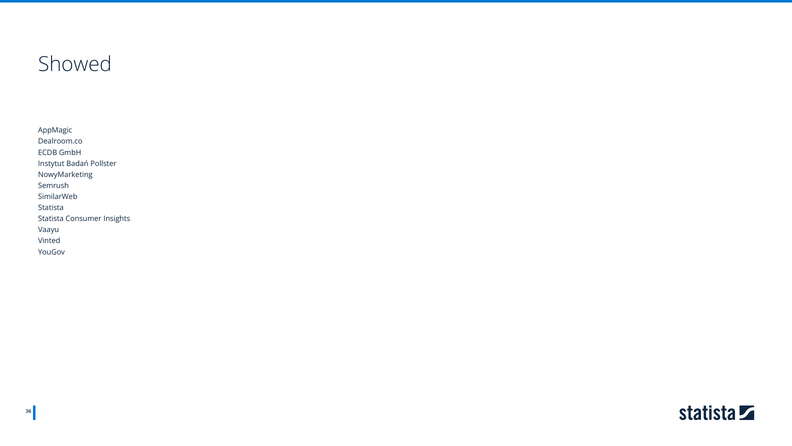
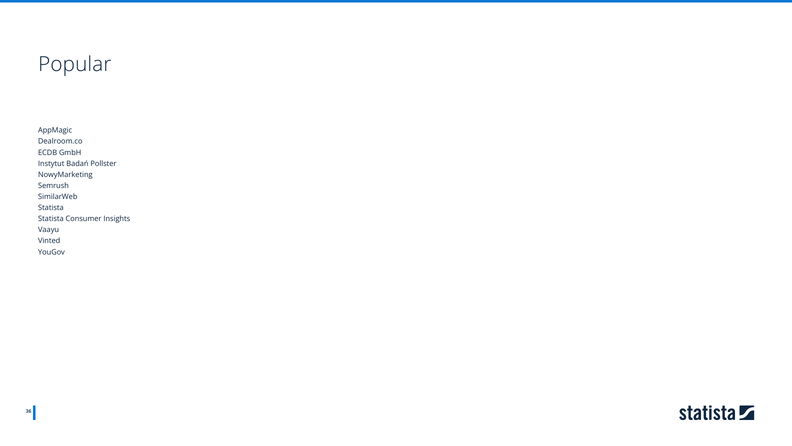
Showed: Showed -> Popular
